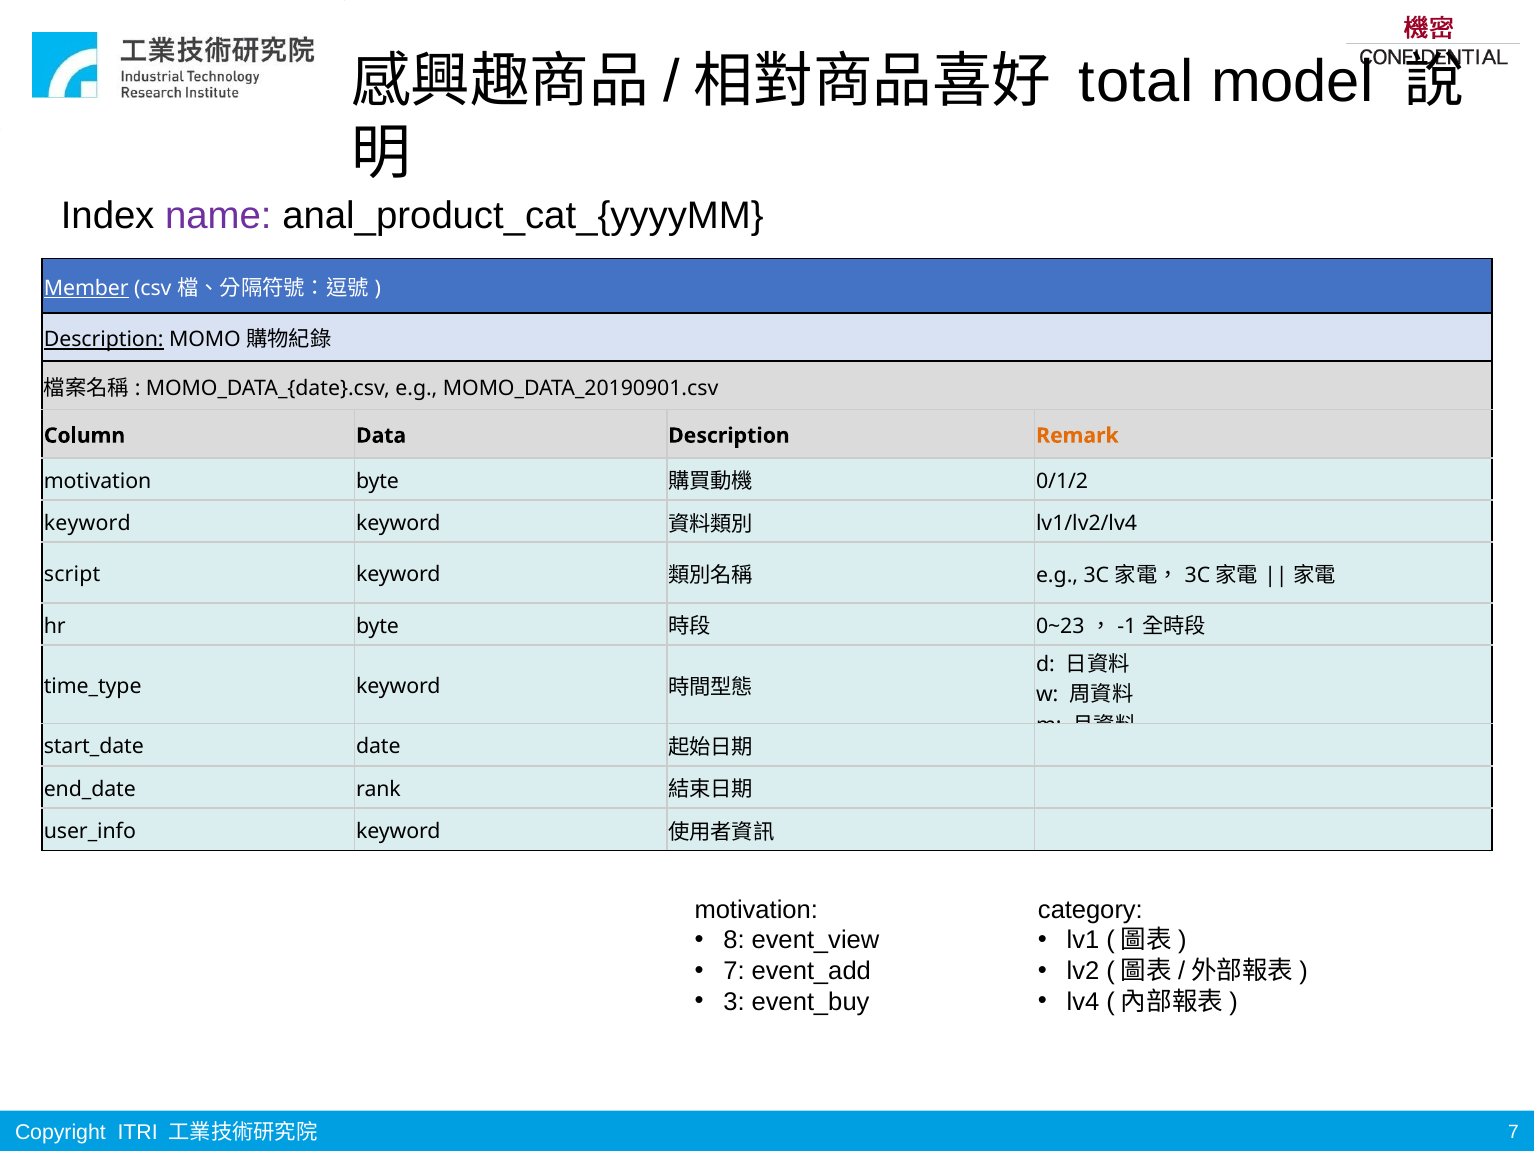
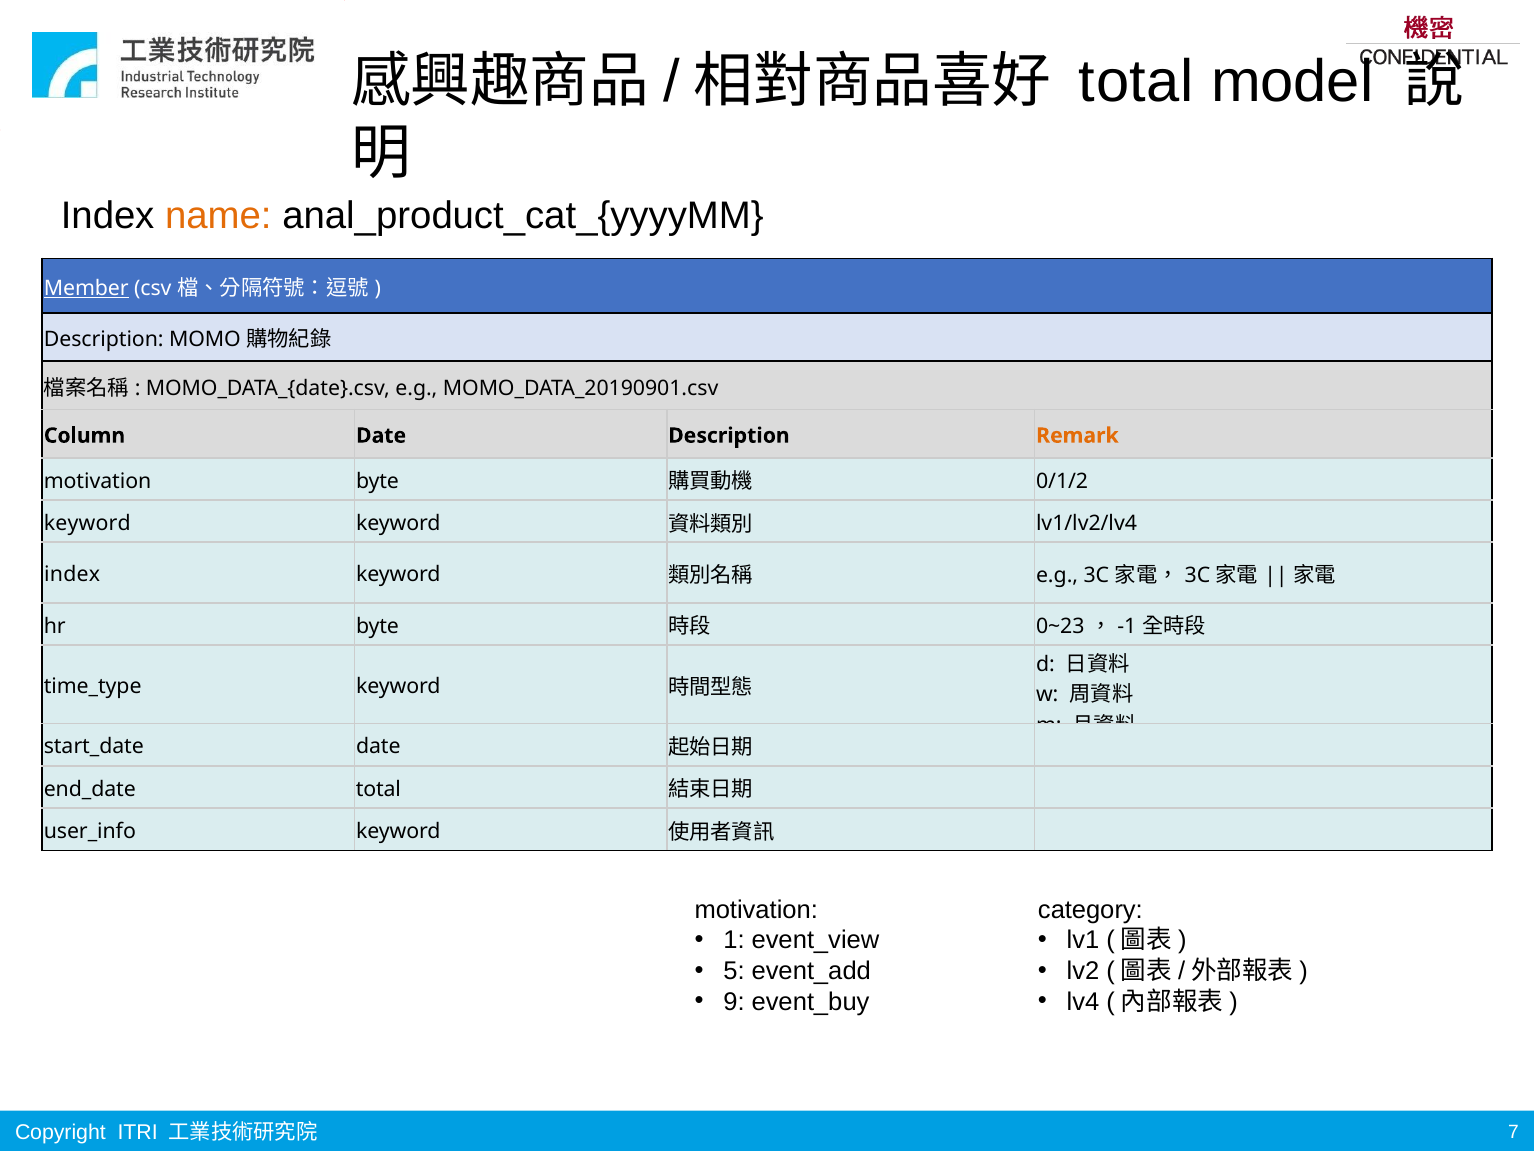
name colour: purple -> orange
Description at (104, 340) underline: present -> none
Column Data: Data -> Date
script at (72, 574): script -> index
rank at (378, 789): rank -> total
8: 8 -> 1
7 at (734, 971): 7 -> 5
3: 3 -> 9
